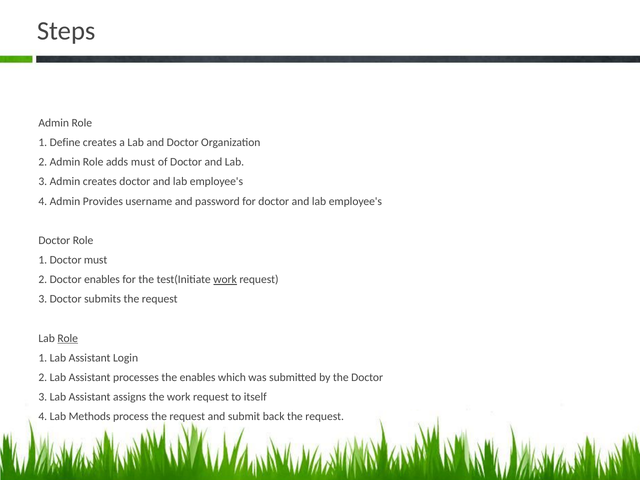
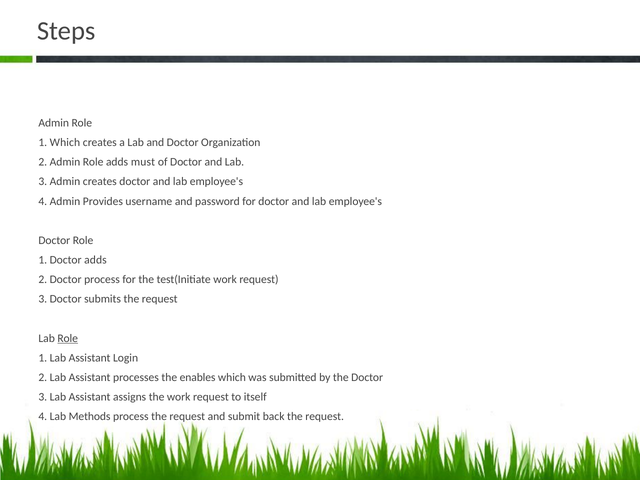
1 Define: Define -> Which
Doctor must: must -> adds
Doctor enables: enables -> process
work at (225, 280) underline: present -> none
